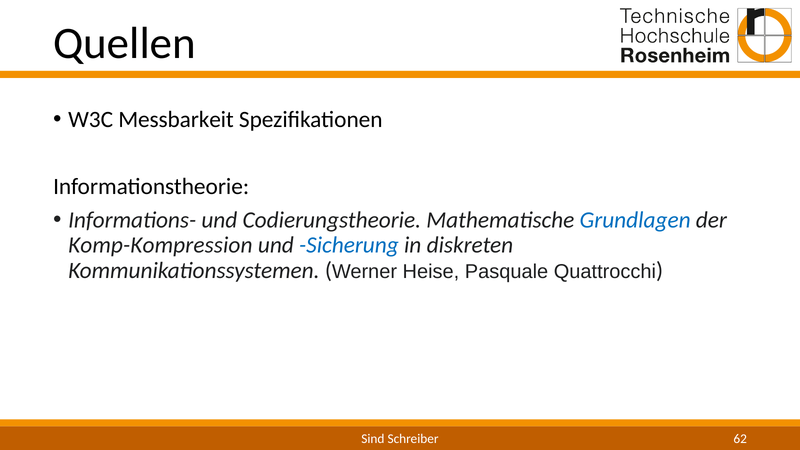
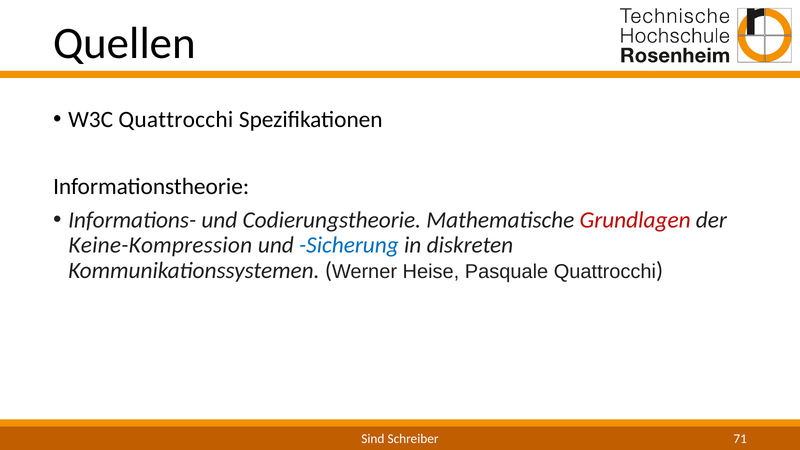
W3C Messbarkeit: Messbarkeit -> Quattrocchi
Grundlagen colour: blue -> red
Komp-Kompression: Komp-Kompression -> Keine-Kompression
62: 62 -> 71
